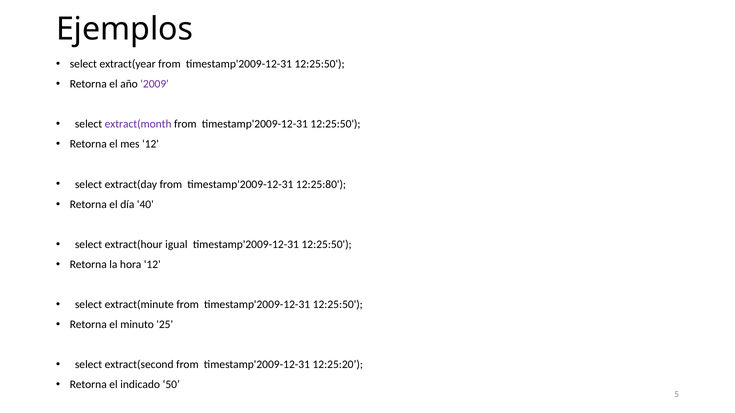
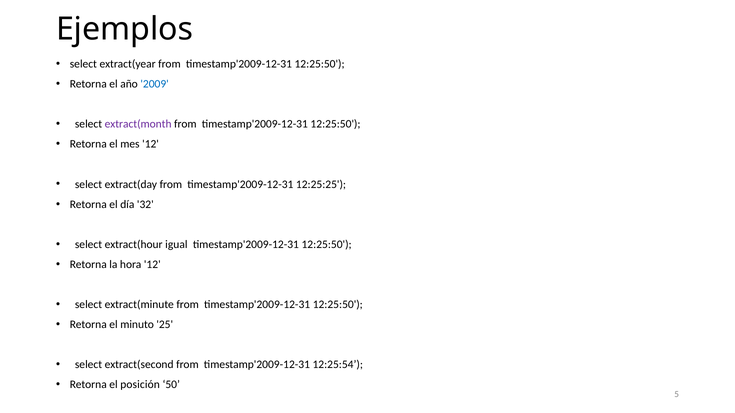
2009 colour: purple -> blue
12:25:80: 12:25:80 -> 12:25:25
40: 40 -> 32
12:25:20: 12:25:20 -> 12:25:54
indicado: indicado -> posición
